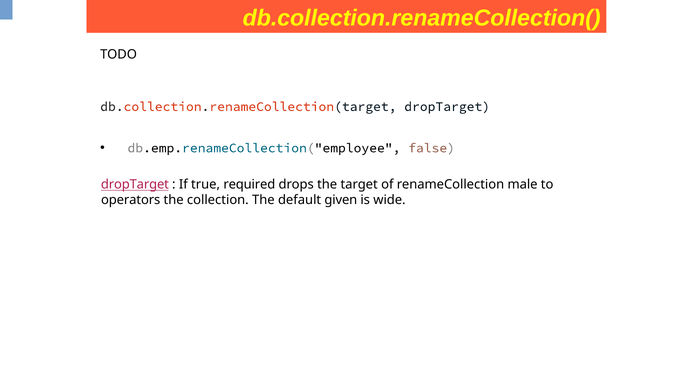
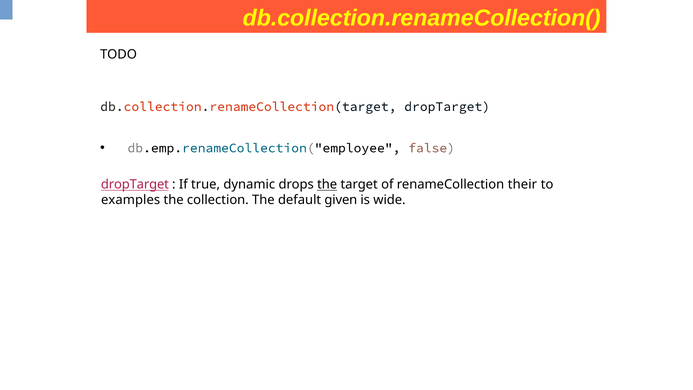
required: required -> dynamic
the at (327, 184) underline: none -> present
male: male -> their
operators: operators -> examples
